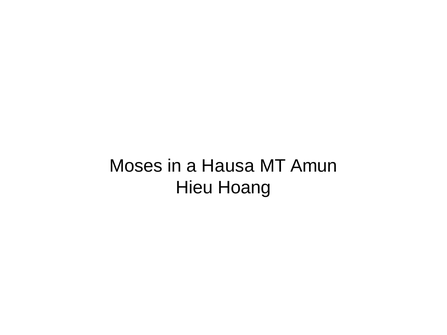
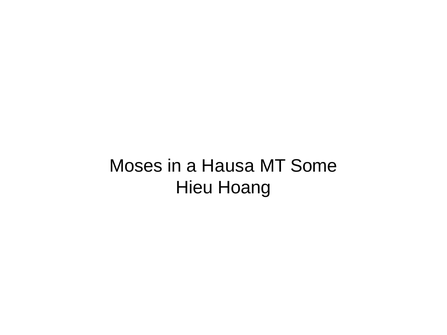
Amun: Amun -> Some
